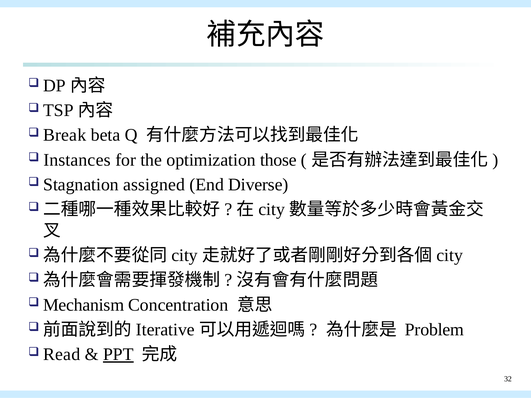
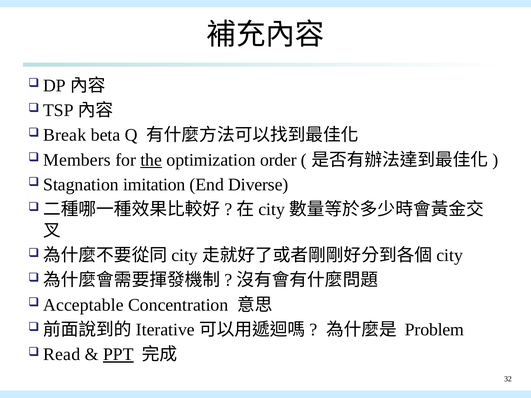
Instances: Instances -> Members
the underline: none -> present
those: those -> order
assigned: assigned -> imitation
Mechanism: Mechanism -> Acceptable
